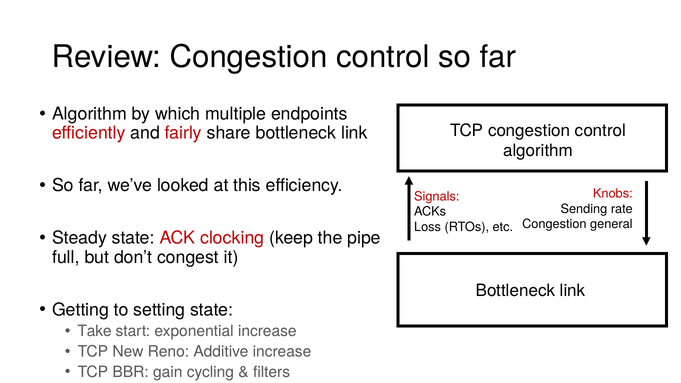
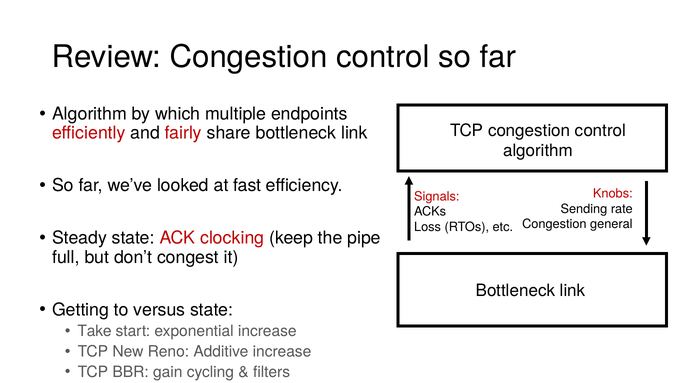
this: this -> fast
setting: setting -> versus
